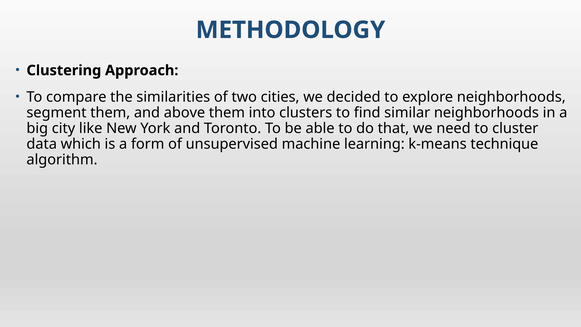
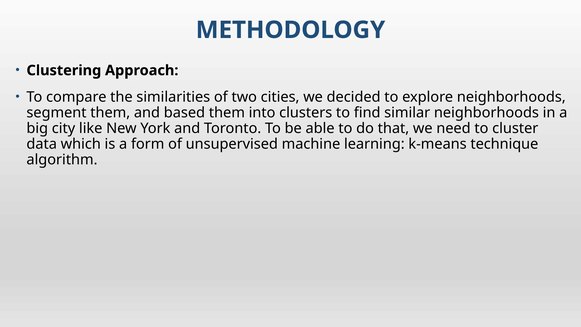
above: above -> based
